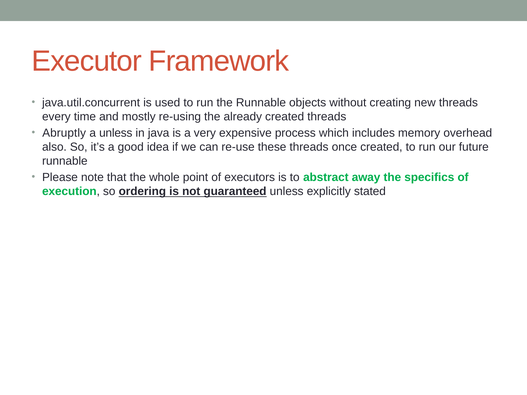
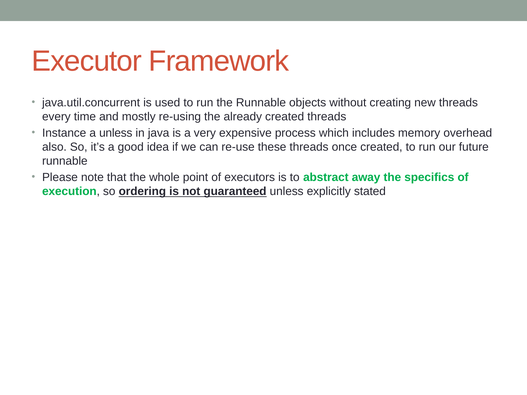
Abruptly: Abruptly -> Instance
